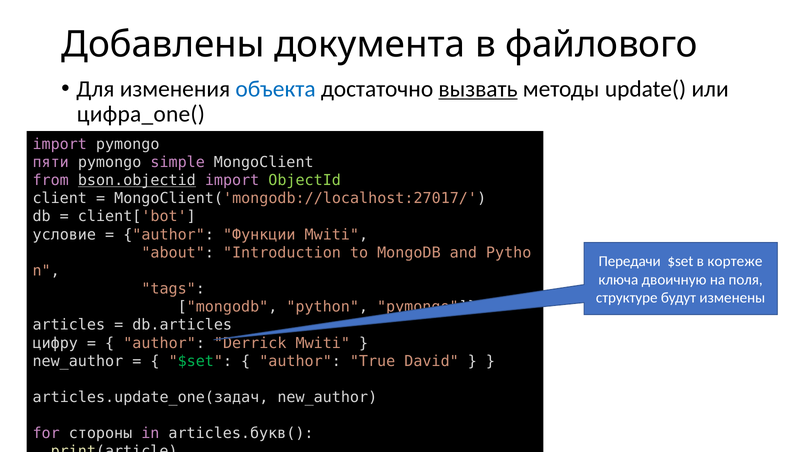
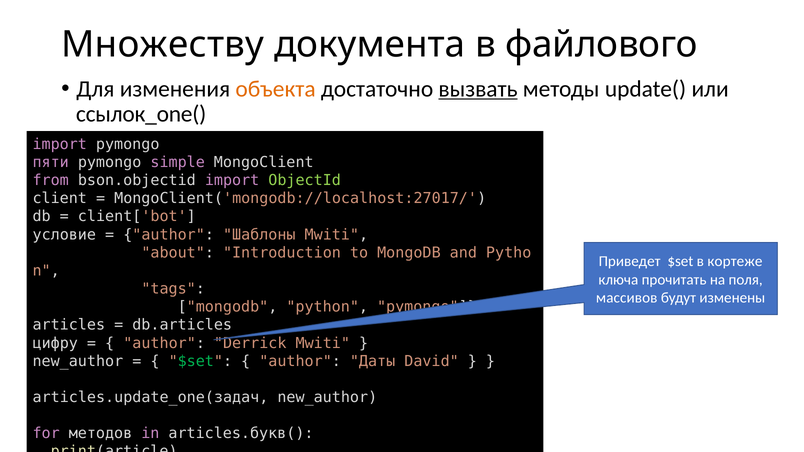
Добавлены: Добавлены -> Множеству
объекта colour: blue -> orange
цифра_one(: цифра_one( -> ссылок_one(
bson.objectid underline: present -> none
Функции: Функции -> Шаблоны
Передачи: Передачи -> Приведет
двоичную: двоичную -> прочитать
структуре: структуре -> массивов
True: True -> Даты
стороны: стороны -> методов
